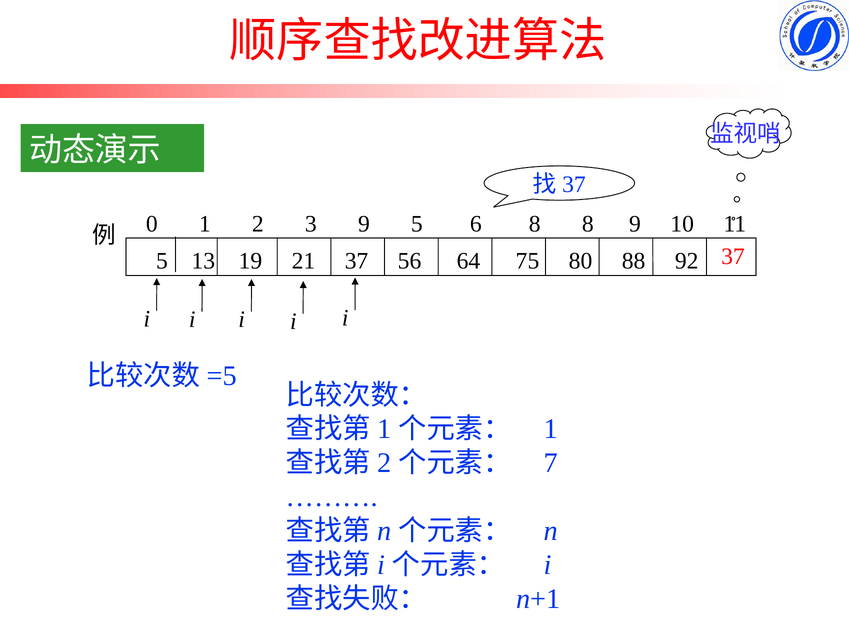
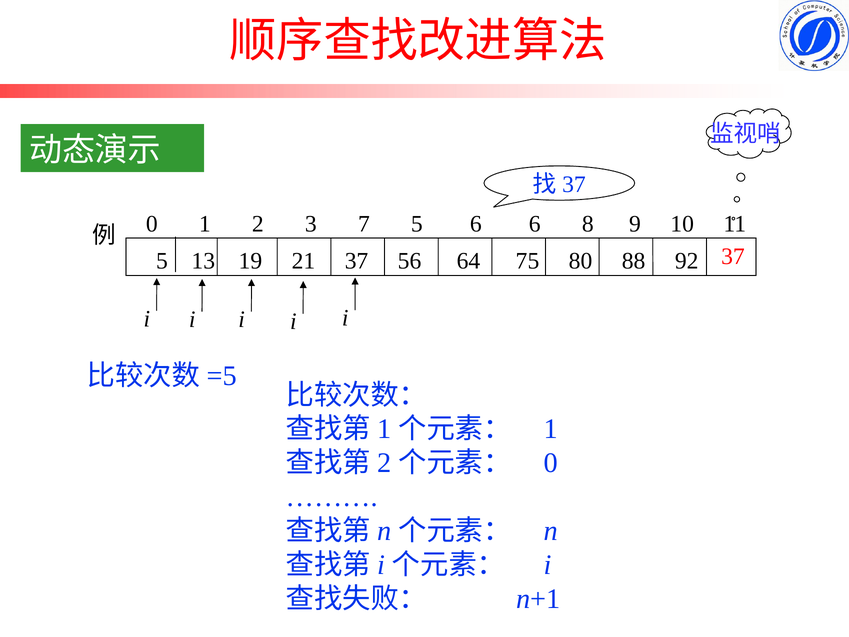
3 9: 9 -> 7
6 8: 8 -> 6
7 at (551, 463): 7 -> 0
